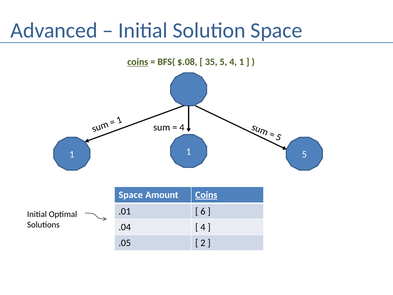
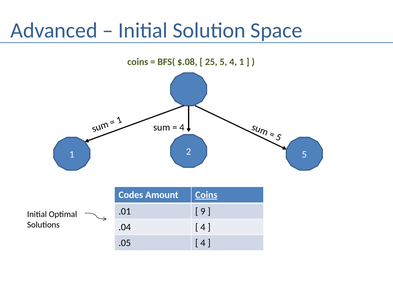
coins at (138, 62) underline: present -> none
35: 35 -> 25
1 1: 1 -> 2
Space at (131, 195): Space -> Codes
6: 6 -> 9
2 at (203, 243): 2 -> 4
